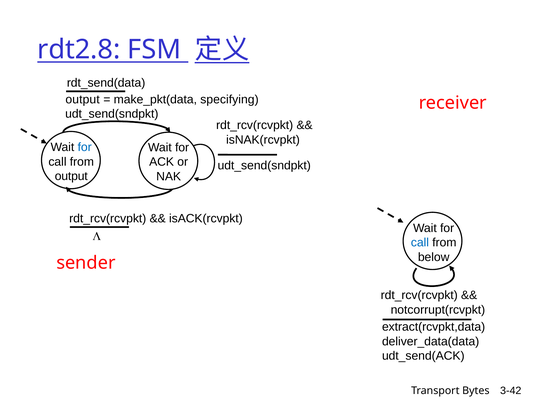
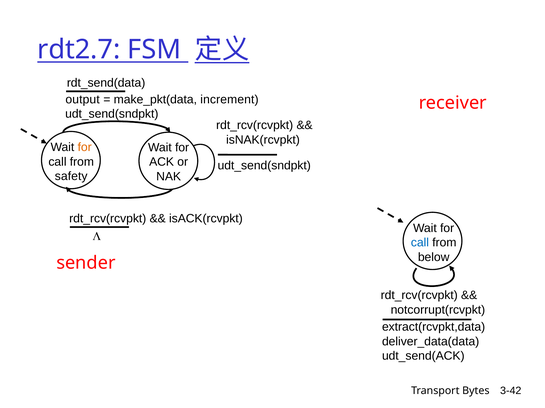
rdt2.8: rdt2.8 -> rdt2.7
specifying: specifying -> increment
for at (85, 148) colour: blue -> orange
output at (71, 177): output -> safety
